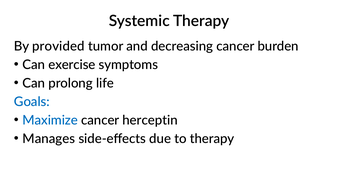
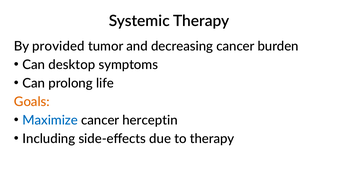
exercise: exercise -> desktop
Goals colour: blue -> orange
Manages: Manages -> Including
